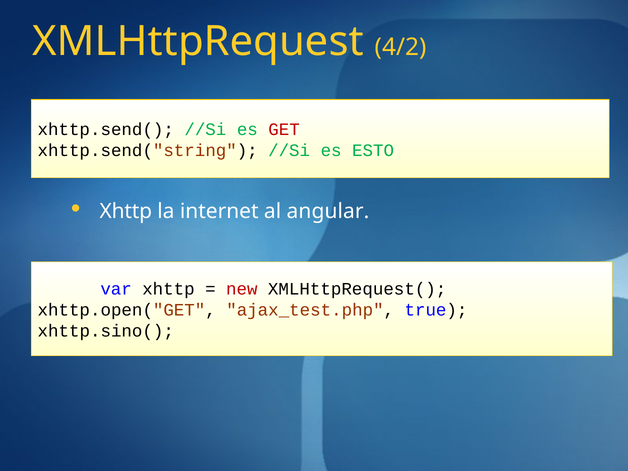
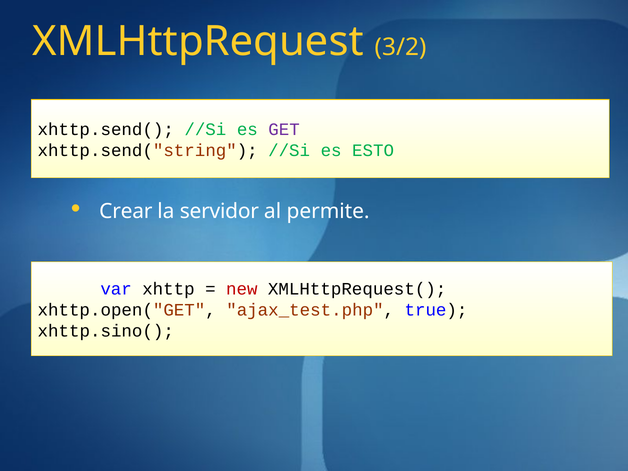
4/2: 4/2 -> 3/2
GET colour: red -> purple
Xhttp at (126, 211): Xhttp -> Crear
internet: internet -> servidor
angular: angular -> permite
